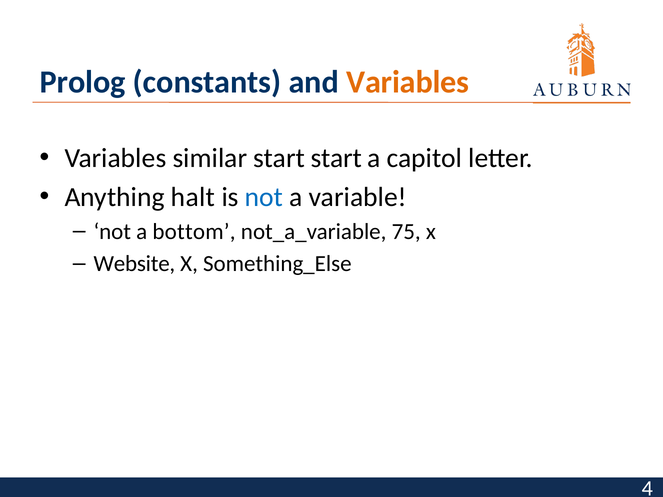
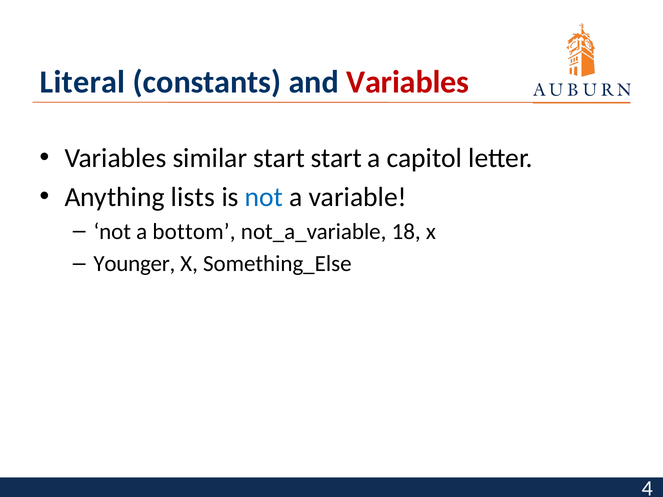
Prolog: Prolog -> Literal
Variables at (408, 82) colour: orange -> red
halt: halt -> lists
75: 75 -> 18
Website: Website -> Younger
